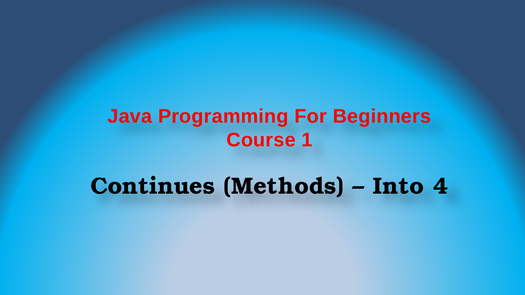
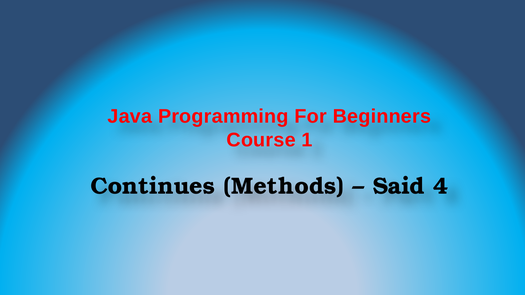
Into: Into -> Said
